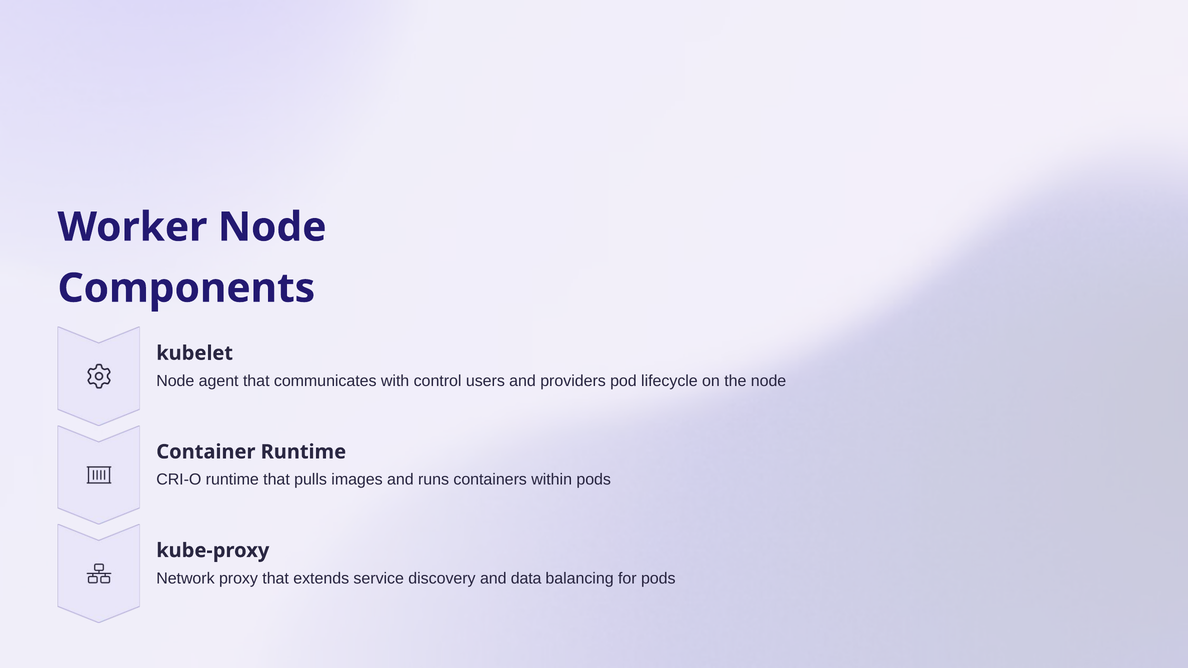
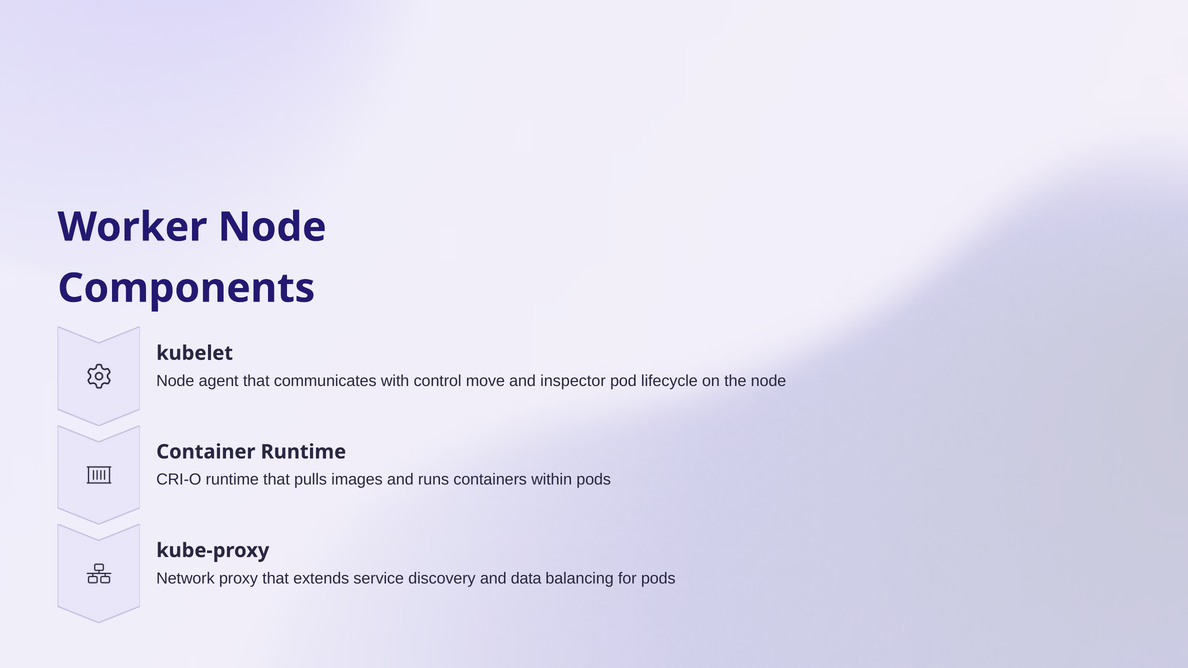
users: users -> move
providers: providers -> inspector
